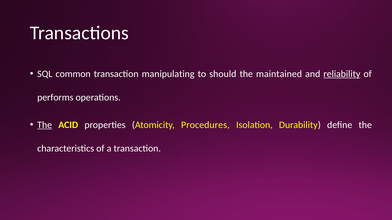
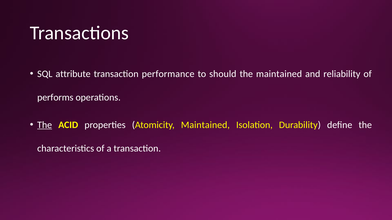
common: common -> attribute
manipulating: manipulating -> performance
reliability underline: present -> none
Atomicity Procedures: Procedures -> Maintained
